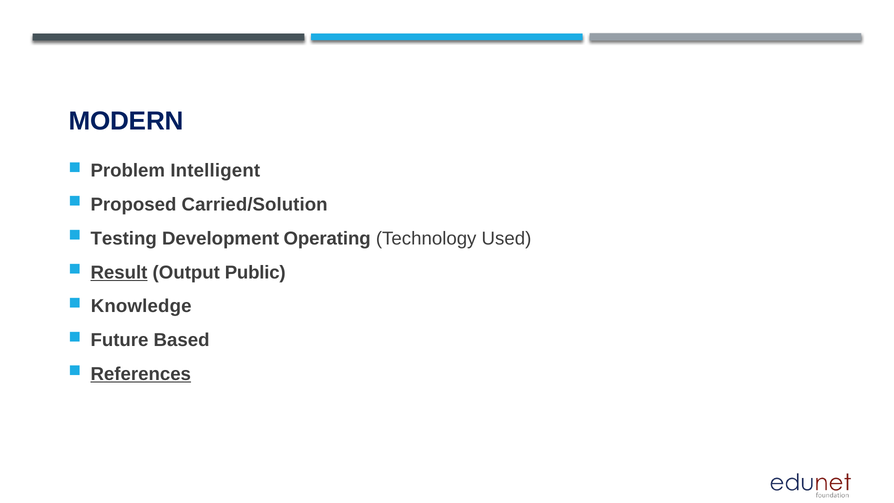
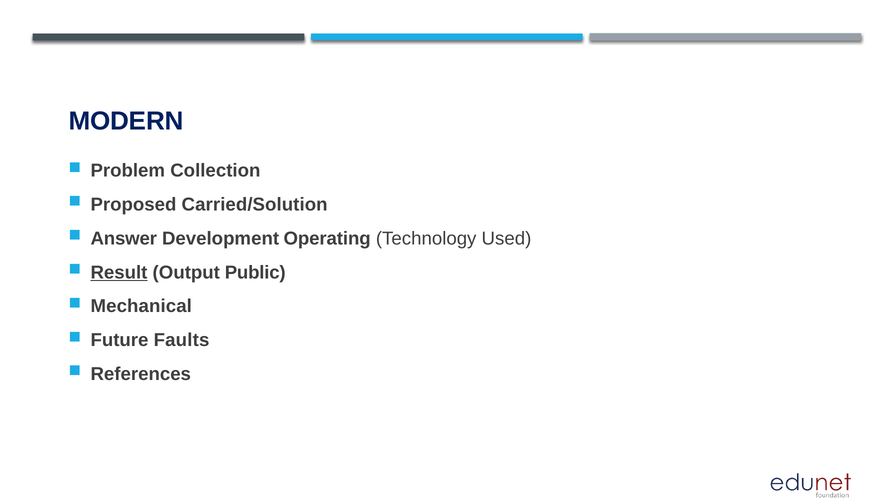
Intelligent: Intelligent -> Collection
Testing: Testing -> Answer
Knowledge: Knowledge -> Mechanical
Based: Based -> Faults
References underline: present -> none
